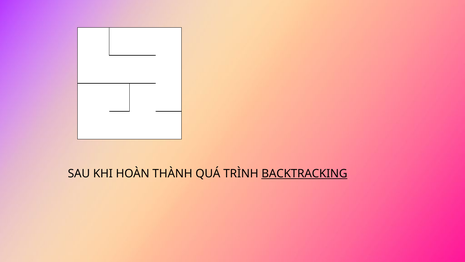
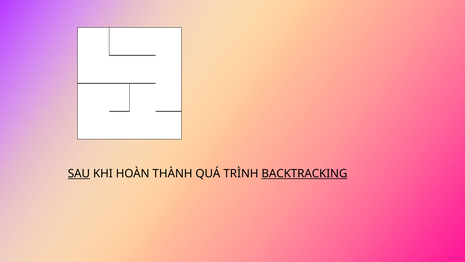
SAU underline: none -> present
